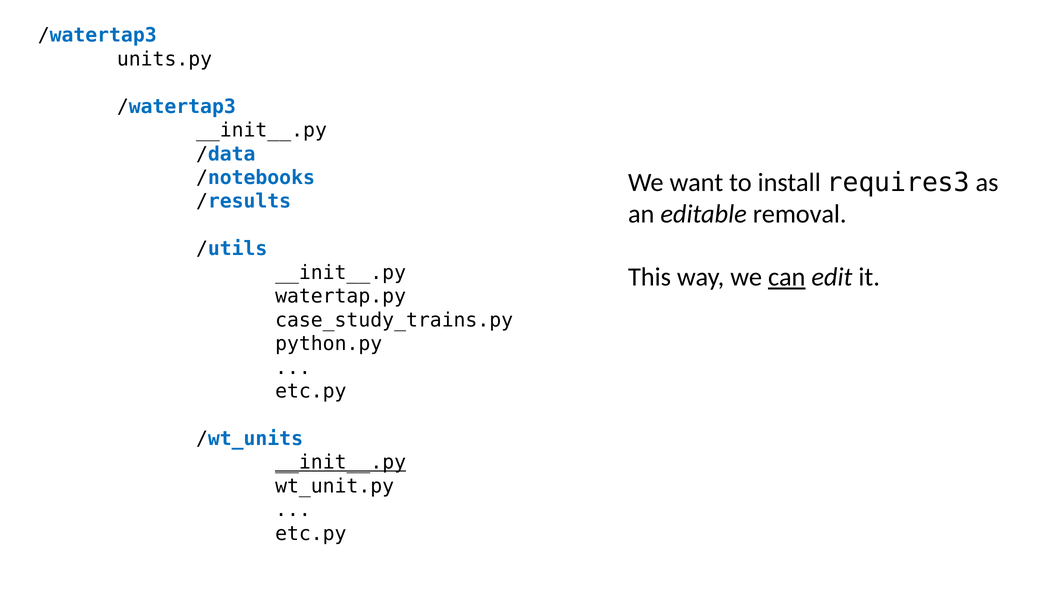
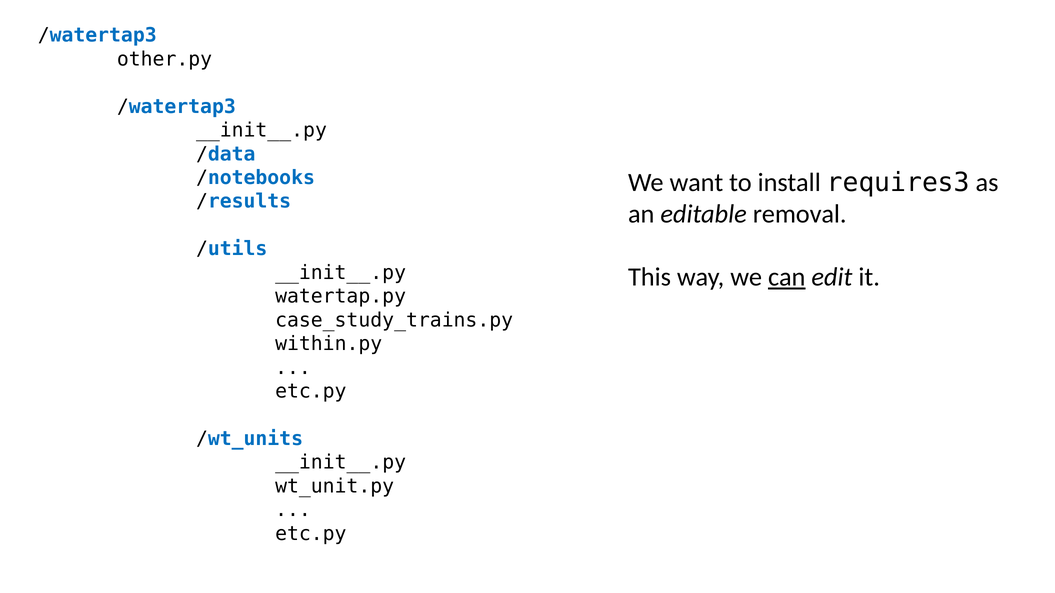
units.py: units.py -> other.py
python.py: python.py -> within.py
__init__.py at (341, 463) underline: present -> none
